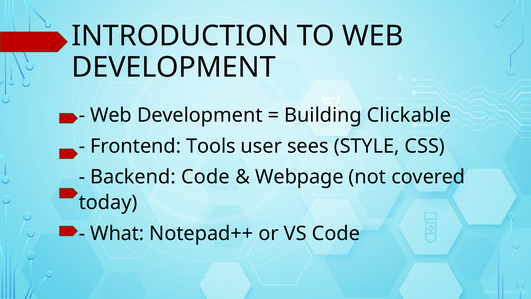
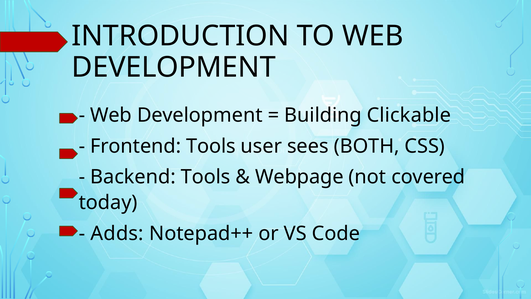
STYLE: STYLE -> BOTH
Backend Code: Code -> Tools
What: What -> Adds
